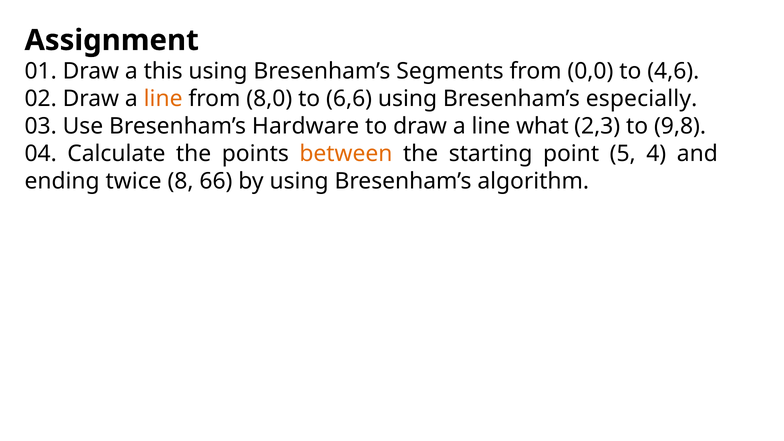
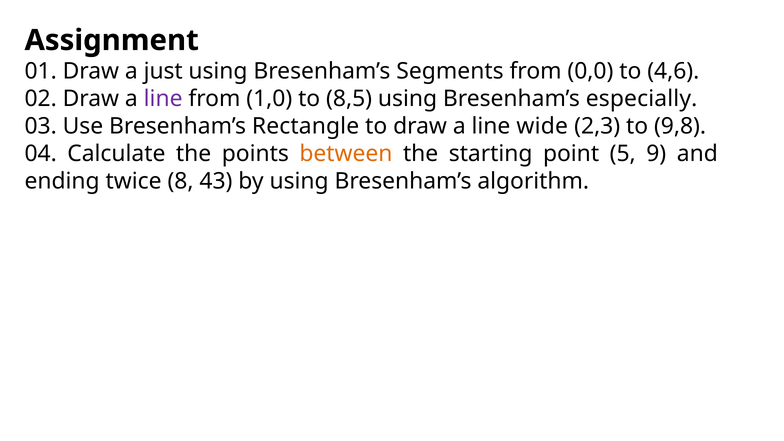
this: this -> just
line at (163, 99) colour: orange -> purple
8,0: 8,0 -> 1,0
6,6: 6,6 -> 8,5
Hardware: Hardware -> Rectangle
what: what -> wide
4: 4 -> 9
66: 66 -> 43
